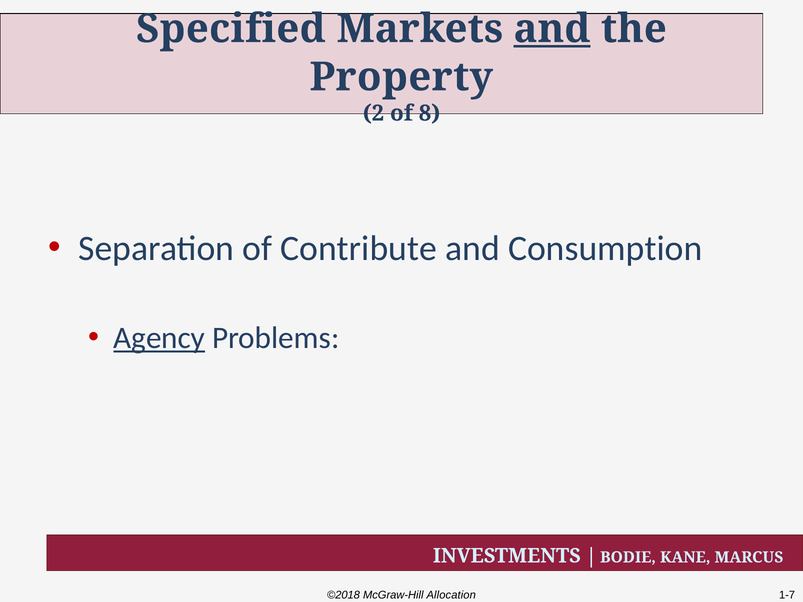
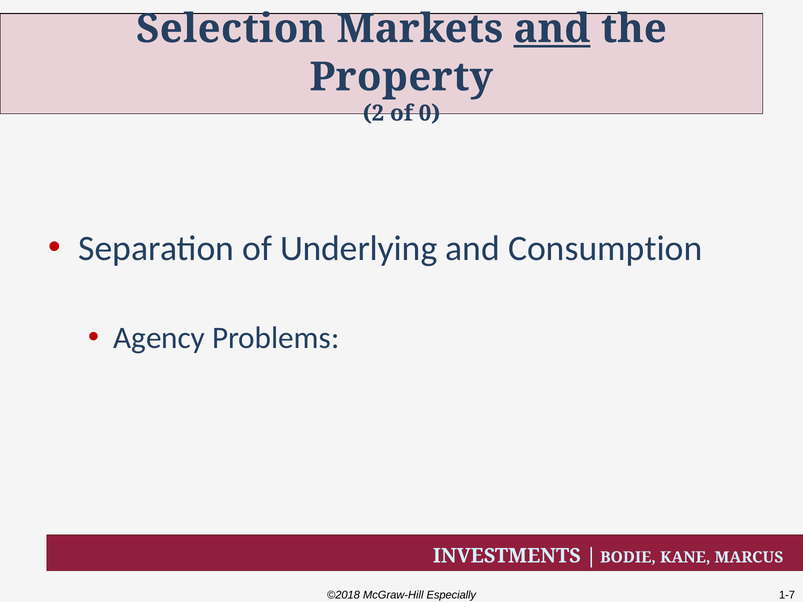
Specified: Specified -> Selection
8: 8 -> 0
Contribute: Contribute -> Underlying
Agency underline: present -> none
Allocation: Allocation -> Especially
